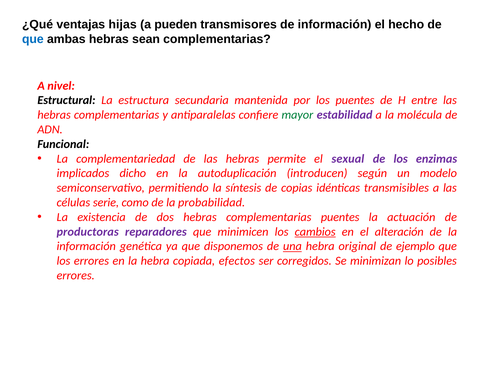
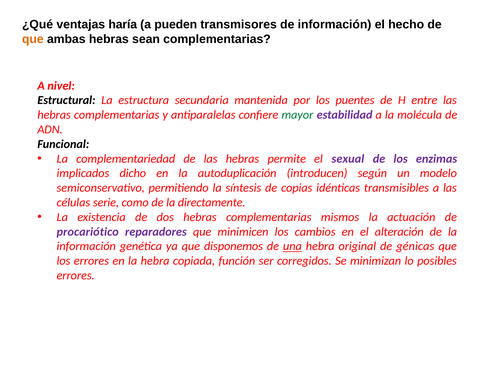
hijas: hijas -> haría
que at (33, 39) colour: blue -> orange
probabilidad: probabilidad -> directamente
complementarias puentes: puentes -> mismos
productoras: productoras -> procariótico
cambios underline: present -> none
ejemplo: ejemplo -> génicas
efectos: efectos -> función
